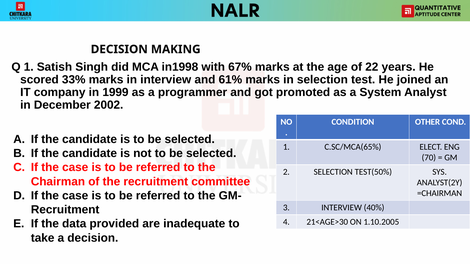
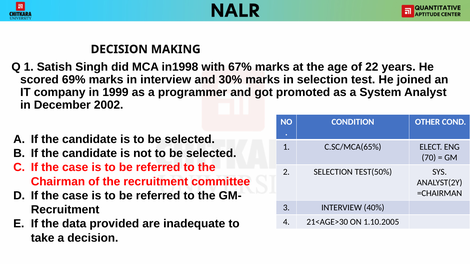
33%: 33% -> 69%
61%: 61% -> 30%
